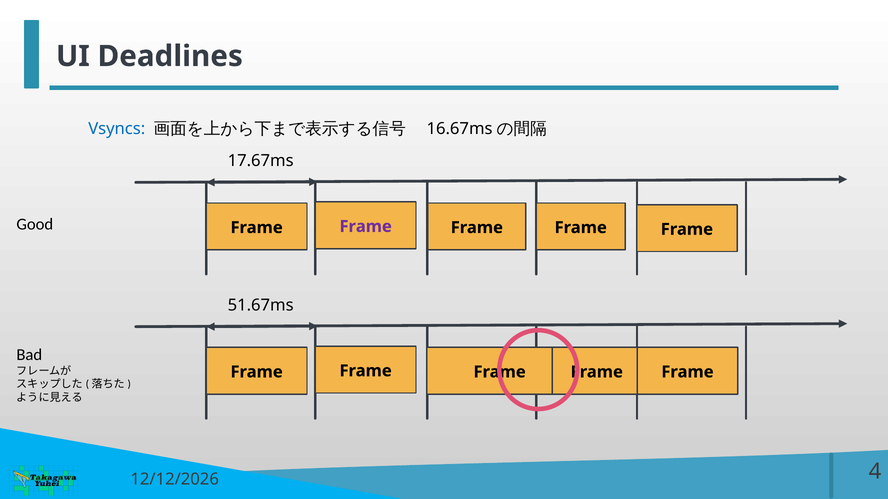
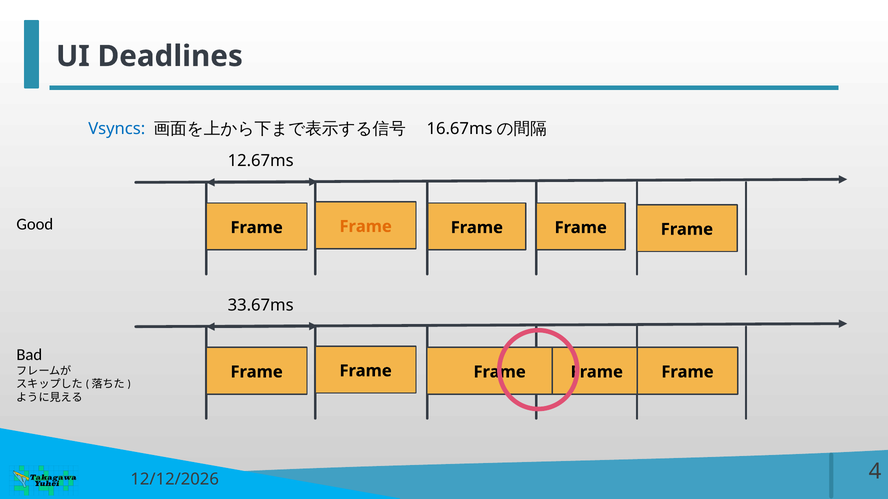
17.67ms: 17.67ms -> 12.67ms
Frame at (366, 227) colour: purple -> orange
51.67ms: 51.67ms -> 33.67ms
